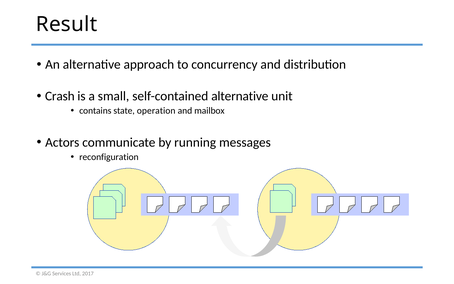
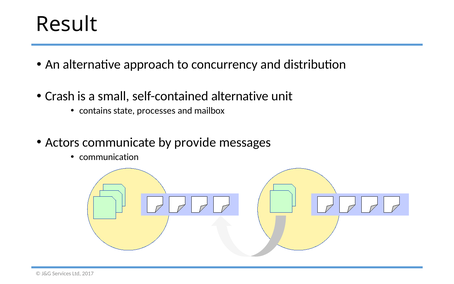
operation: operation -> processes
running: running -> provide
reconfiguration: reconfiguration -> communication
